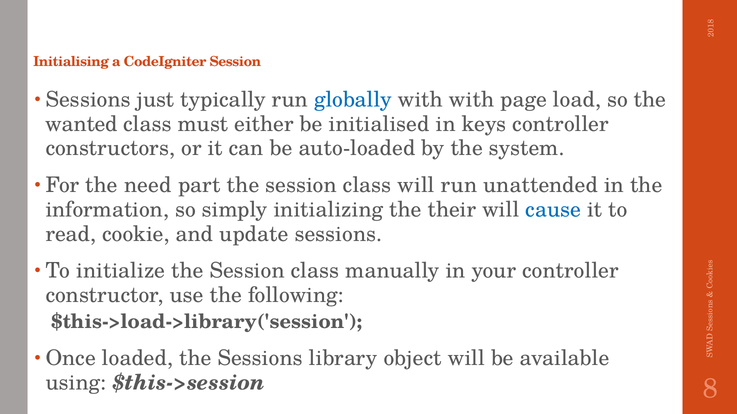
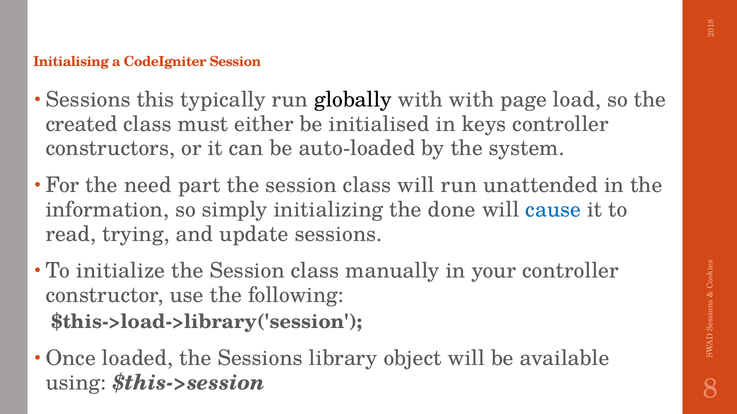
just: just -> this
globally colour: blue -> black
wanted: wanted -> created
their: their -> done
cookie: cookie -> trying
